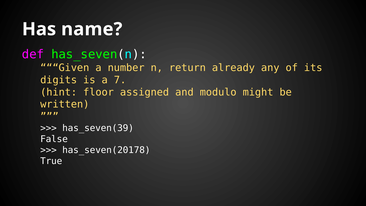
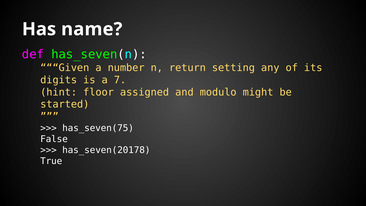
already: already -> setting
written: written -> started
has_seven(39: has_seven(39 -> has_seven(75
